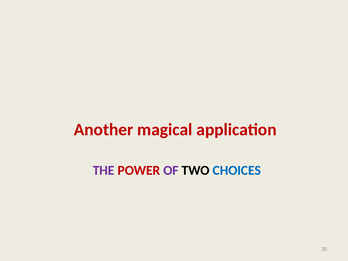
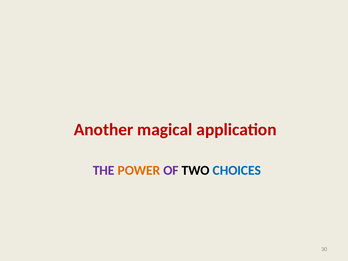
POWER colour: red -> orange
